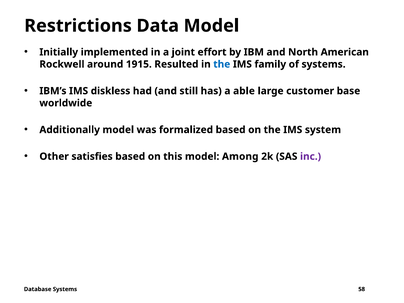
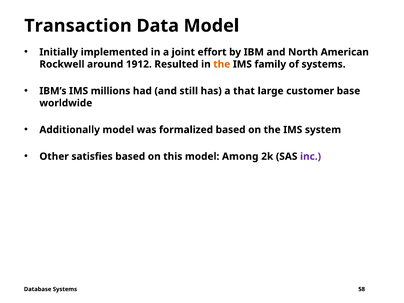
Restrictions: Restrictions -> Transaction
1915: 1915 -> 1912
the at (222, 64) colour: blue -> orange
diskless: diskless -> millions
able: able -> that
